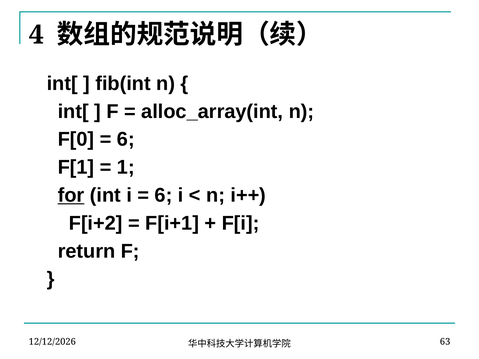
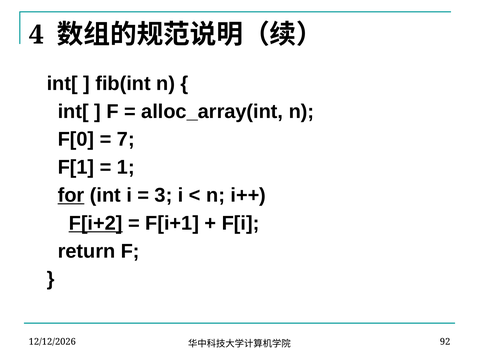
6 at (126, 140): 6 -> 7
6 at (164, 195): 6 -> 3
F[i+2 underline: none -> present
63: 63 -> 92
